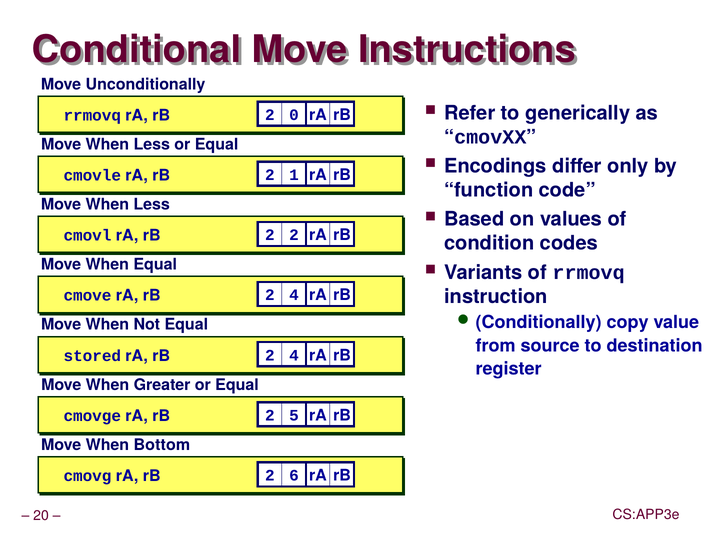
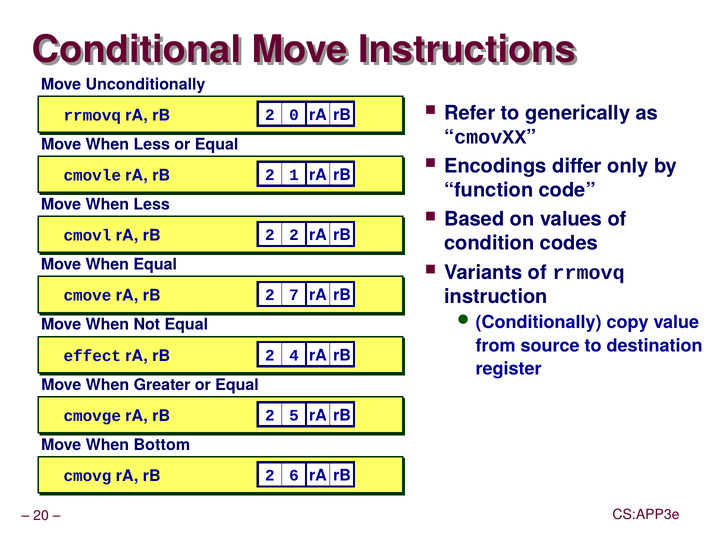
4 at (294, 295): 4 -> 7
stored: stored -> effect
